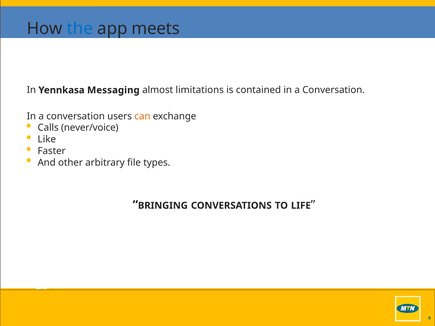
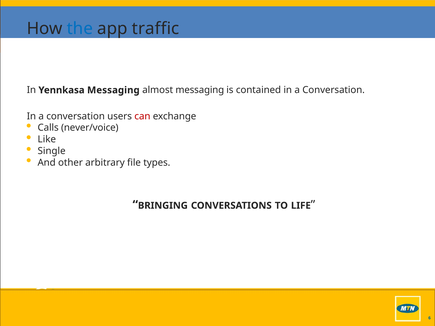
meets: meets -> traffic
almost limitations: limitations -> messaging
can colour: orange -> red
Faster: Faster -> Single
